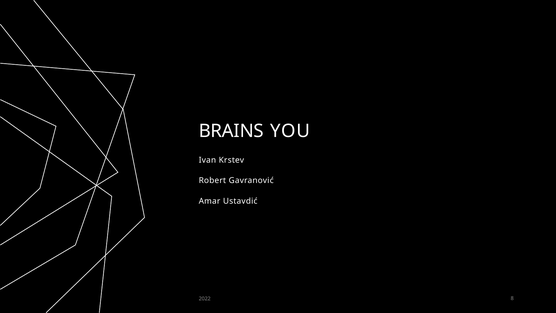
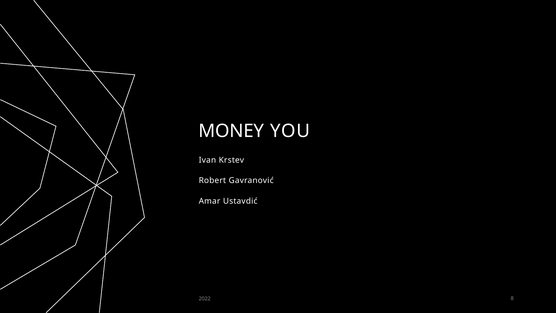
BRAINS: BRAINS -> MONEY
